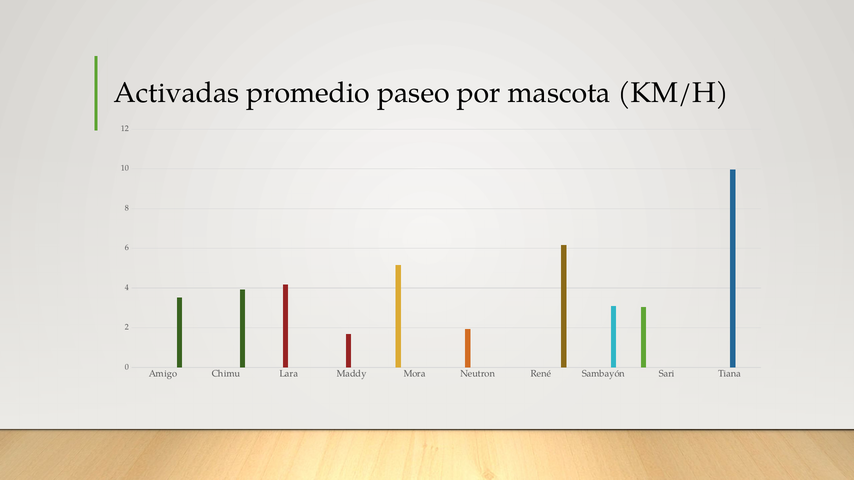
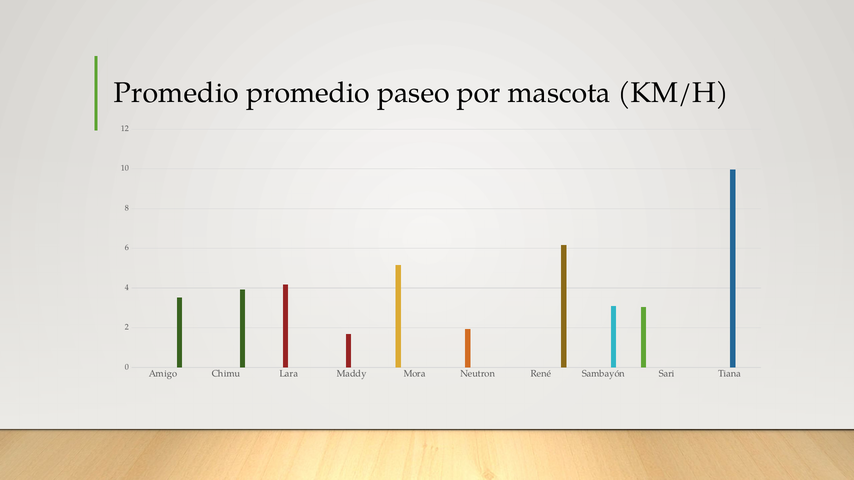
Activadas at (177, 93): Activadas -> Promedio
